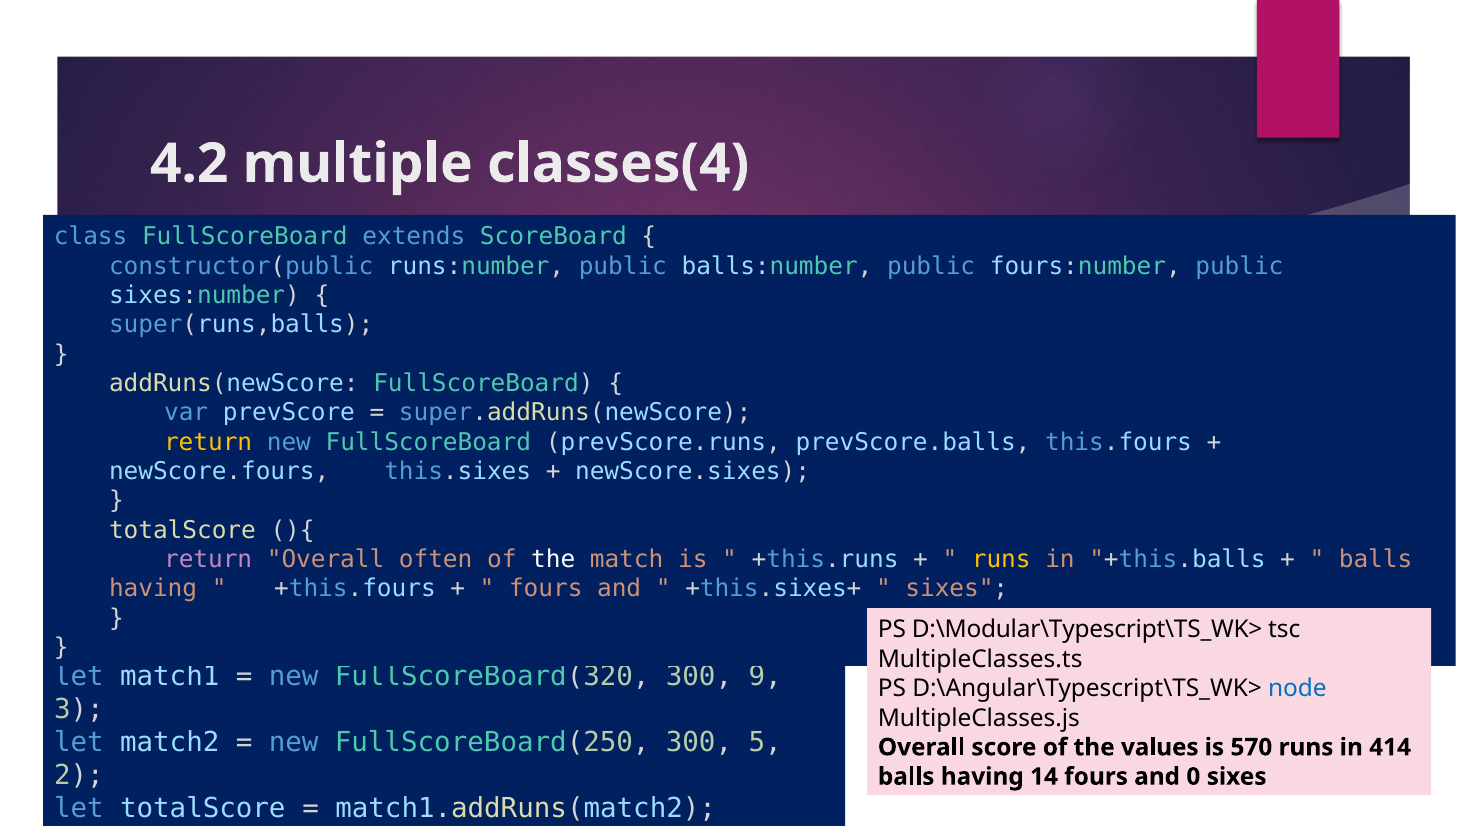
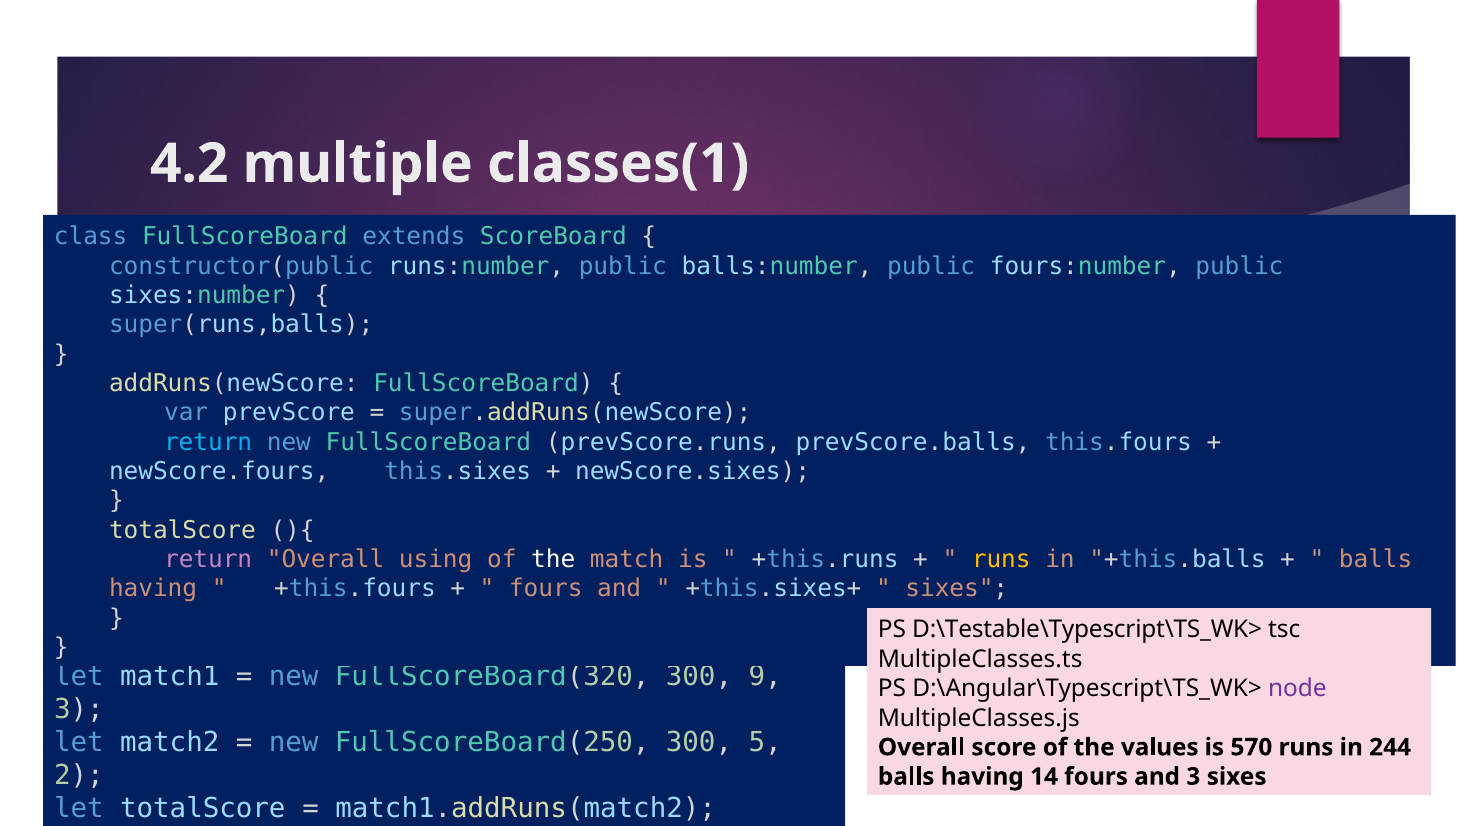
classes(4: classes(4 -> classes(1
return at (208, 442) colour: yellow -> light blue
often: often -> using
D:\Modular\Typescript\TS_WK>: D:\Modular\Typescript\TS_WK> -> D:\Testable\Typescript\TS_WK>
node colour: blue -> purple
414: 414 -> 244
and 0: 0 -> 3
